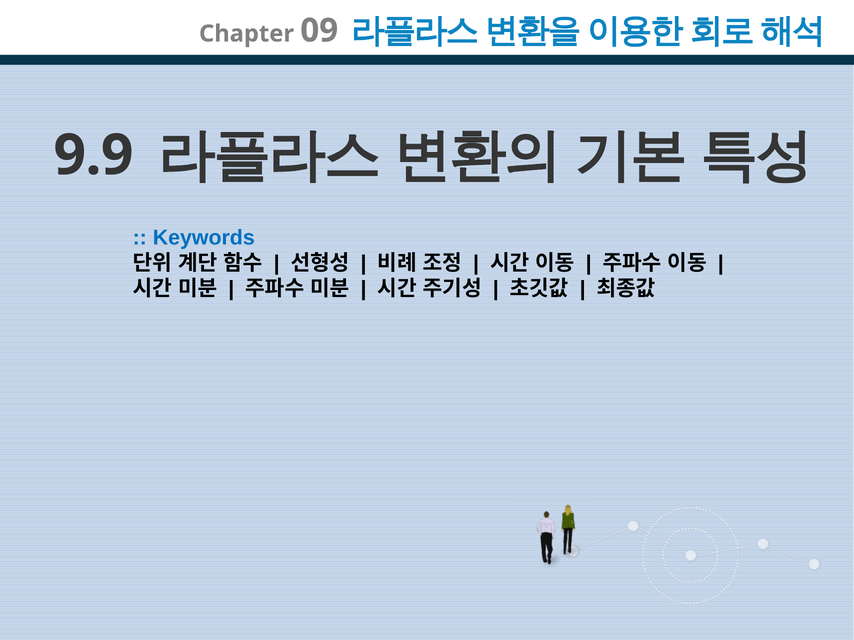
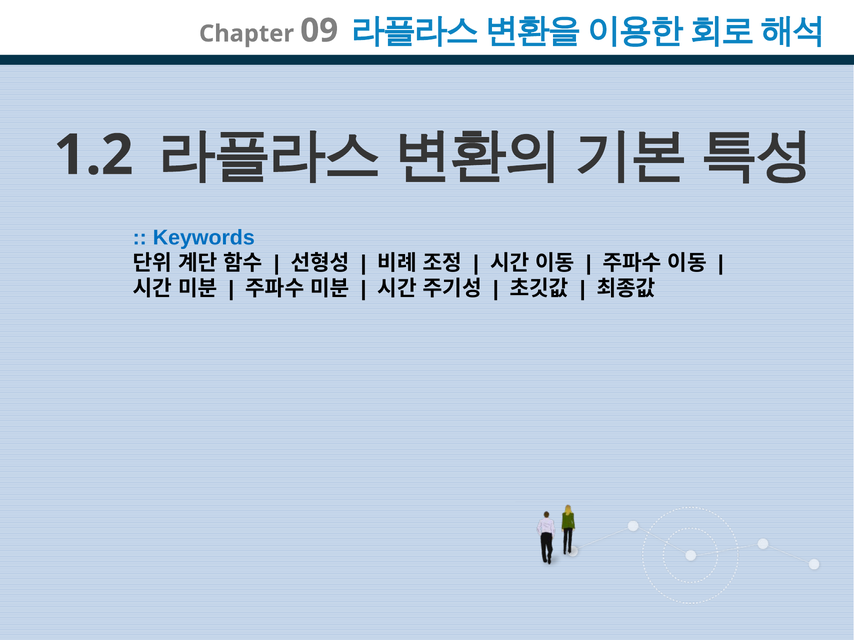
9.9: 9.9 -> 1.2
